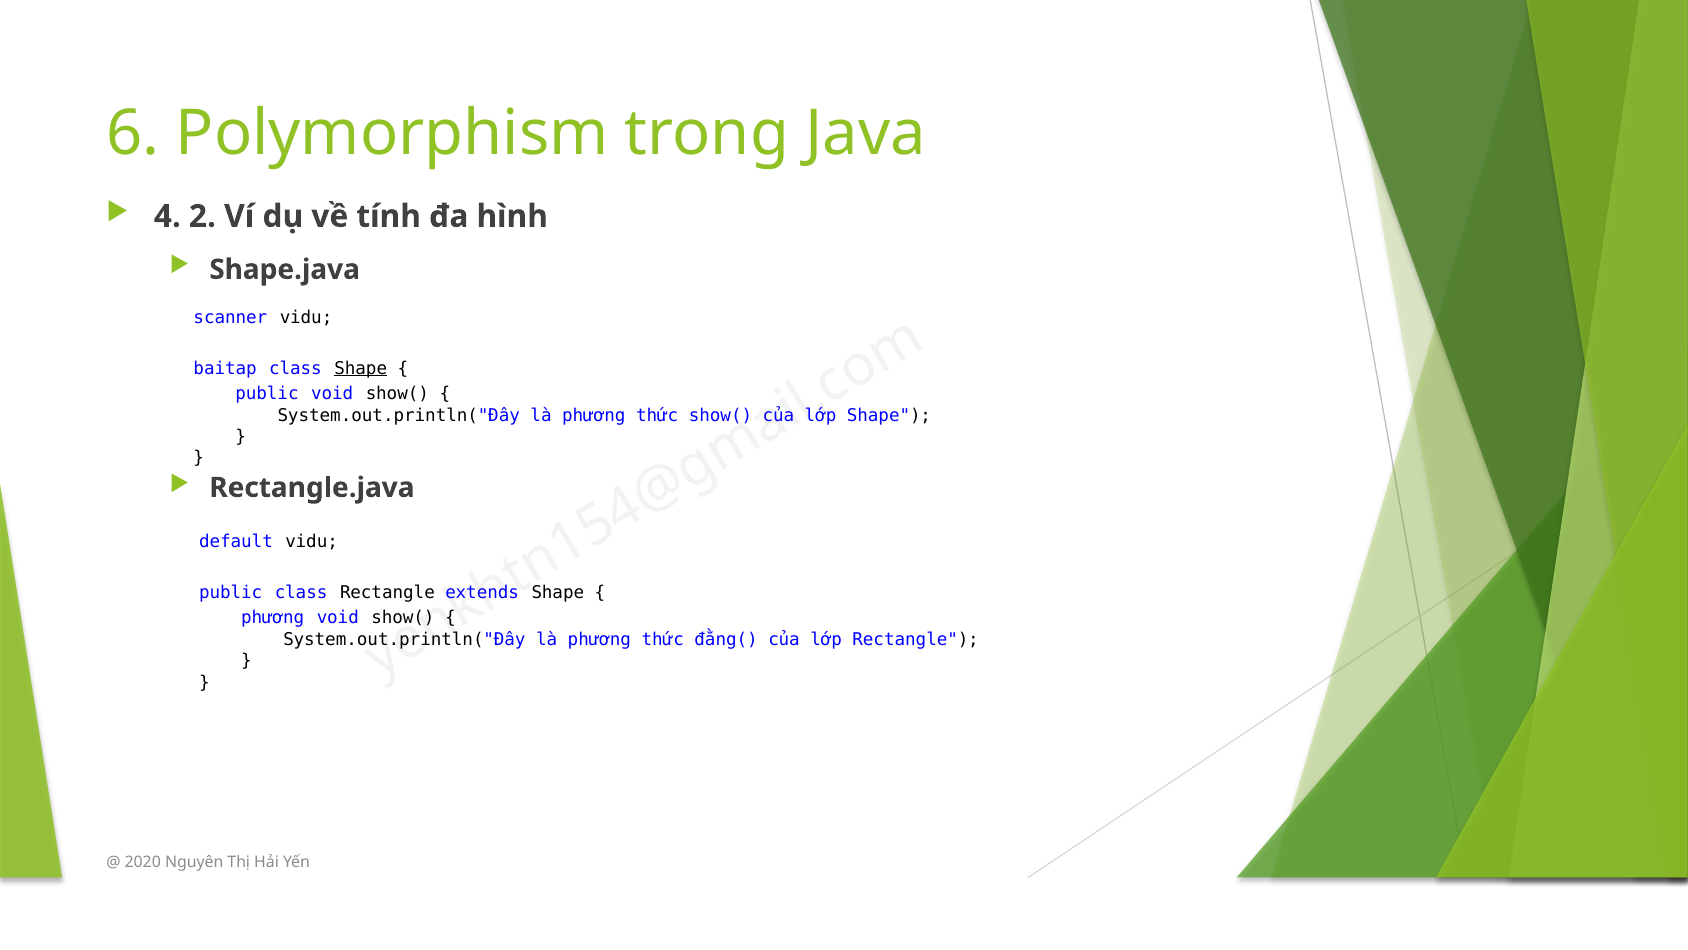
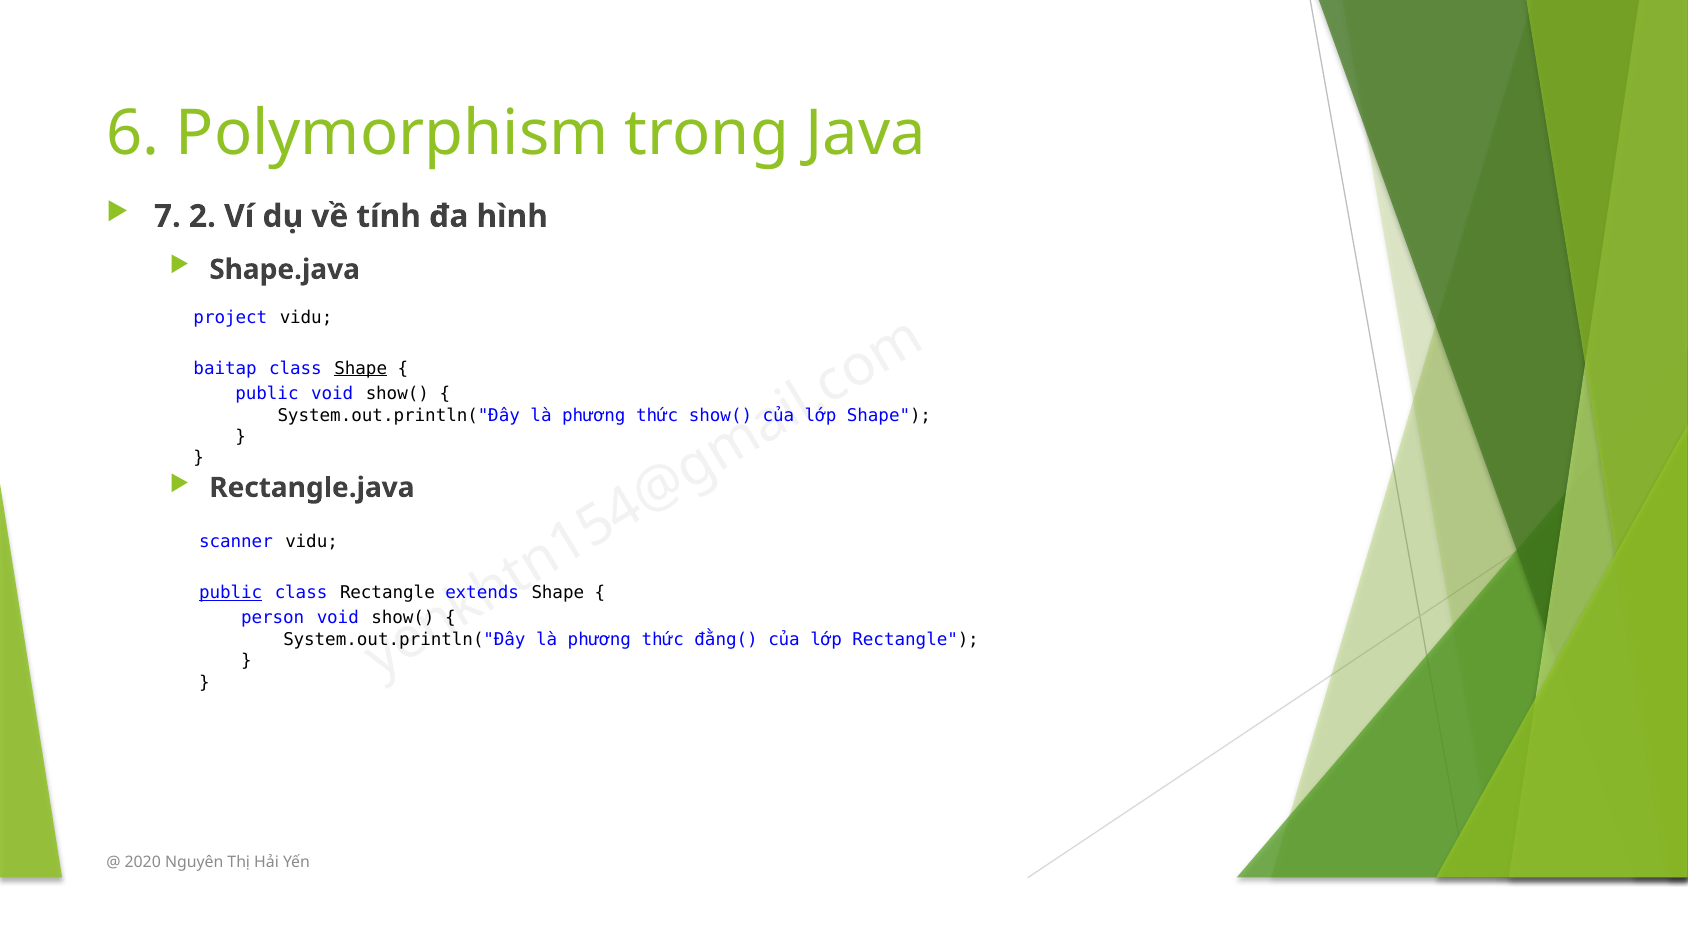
4 at (167, 216): 4 -> 7
scanner: scanner -> project
default: default -> scanner
public at (231, 592) underline: none -> present
phương at (273, 618): phương -> person
